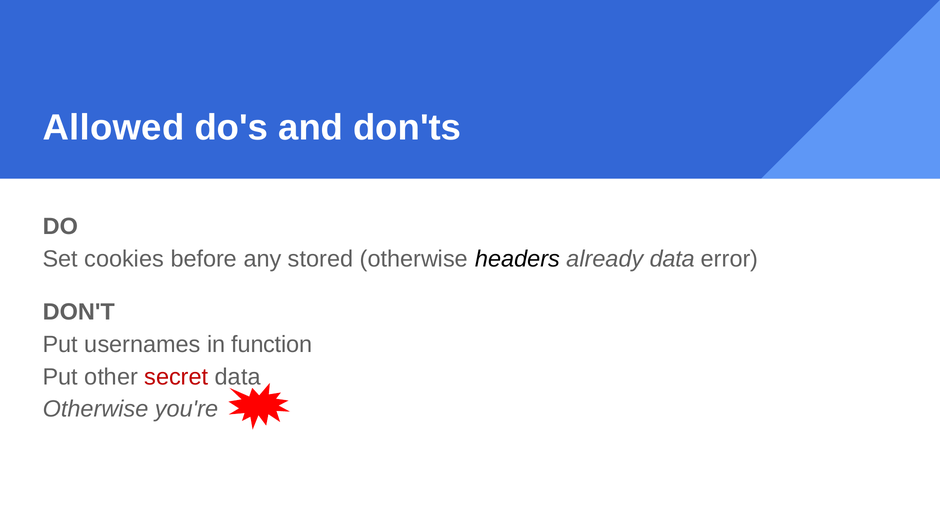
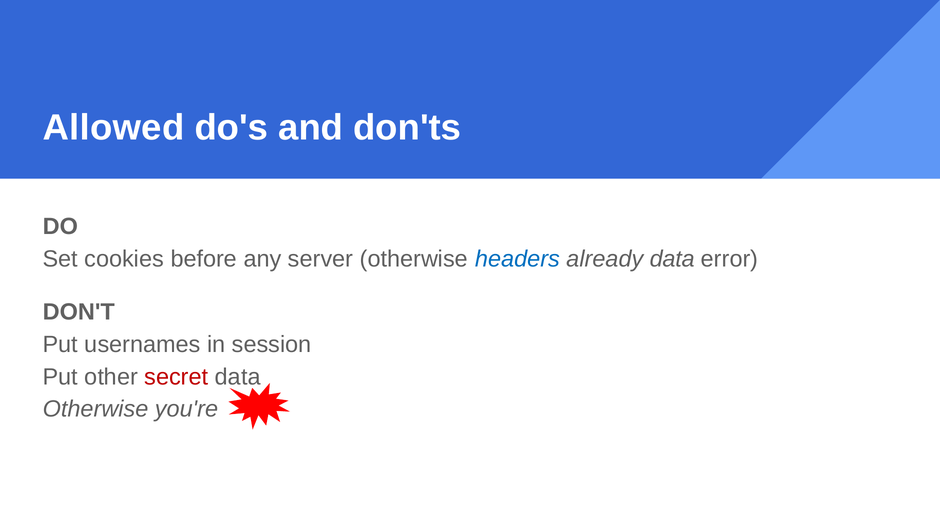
stored: stored -> server
headers colour: black -> blue
function: function -> session
